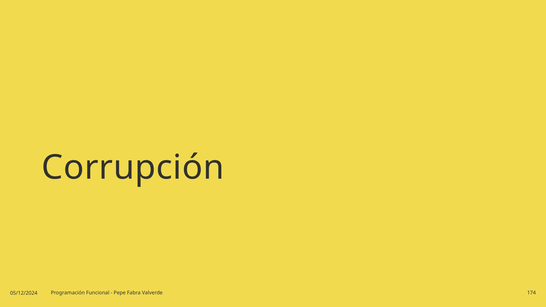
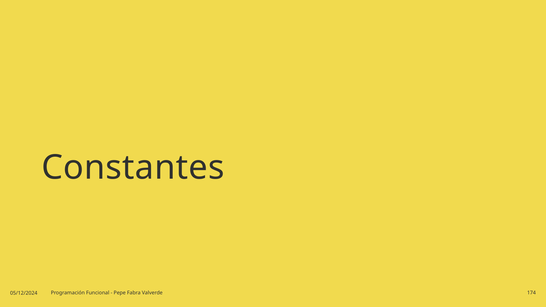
Corrupción: Corrupción -> Constantes
